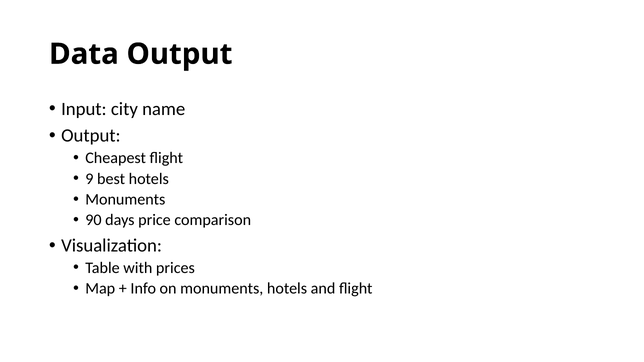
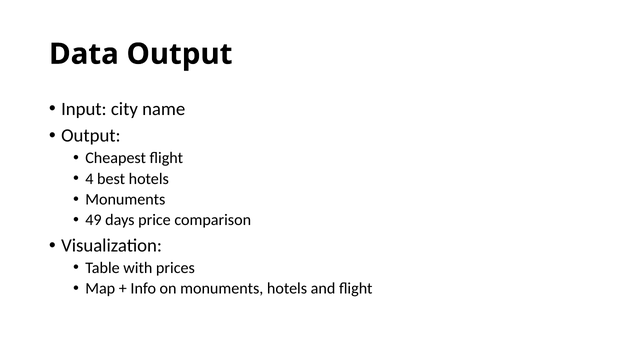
9: 9 -> 4
90: 90 -> 49
